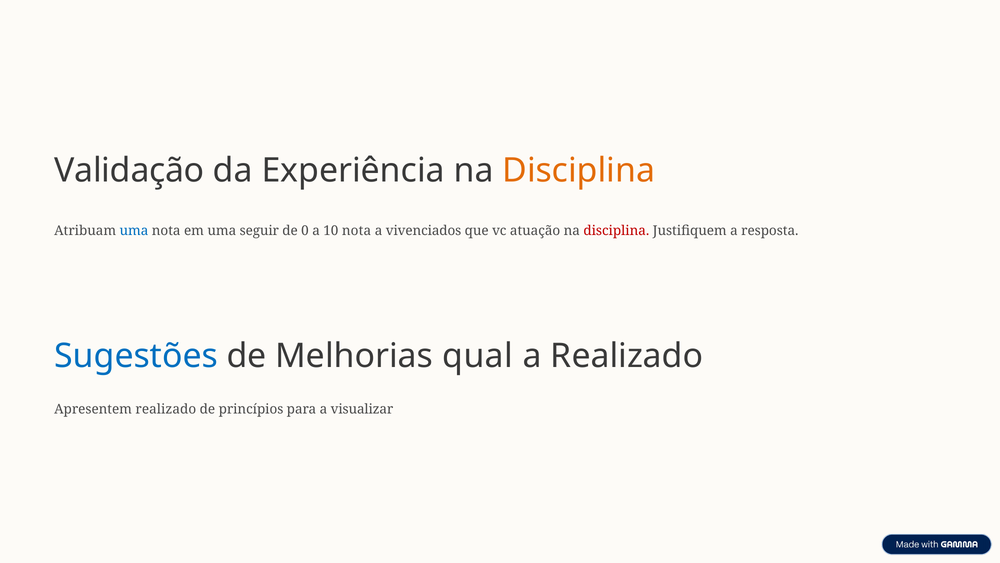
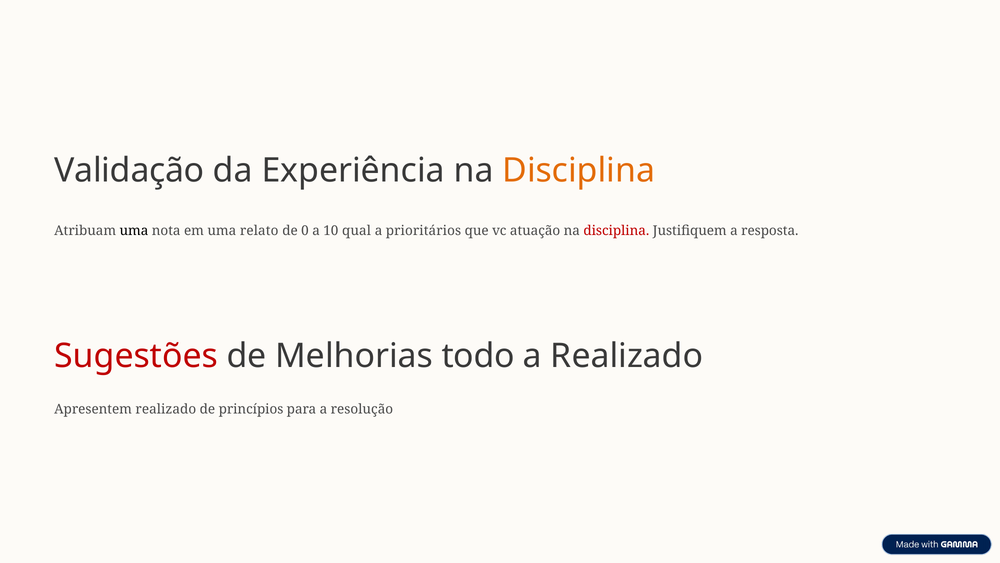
uma at (134, 230) colour: blue -> black
seguir: seguir -> relato
10 nota: nota -> qual
vivenciados: vivenciados -> prioritários
Sugestões colour: blue -> red
qual: qual -> todo
visualizar: visualizar -> resolução
